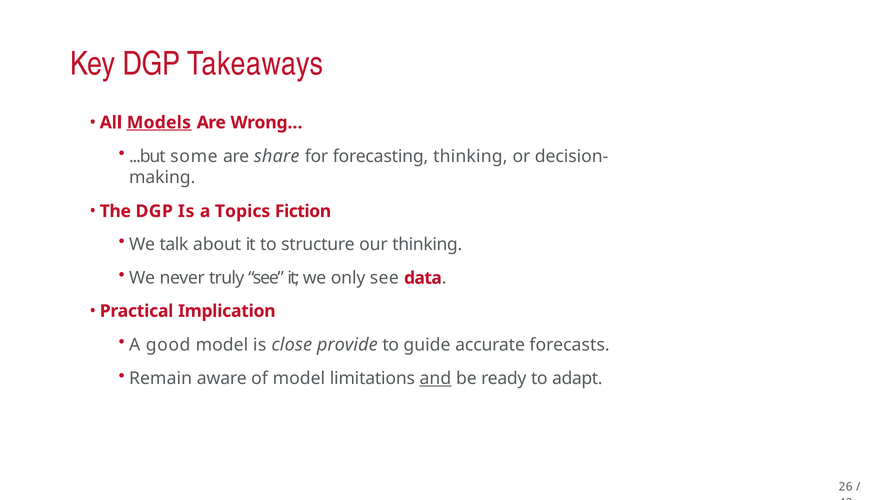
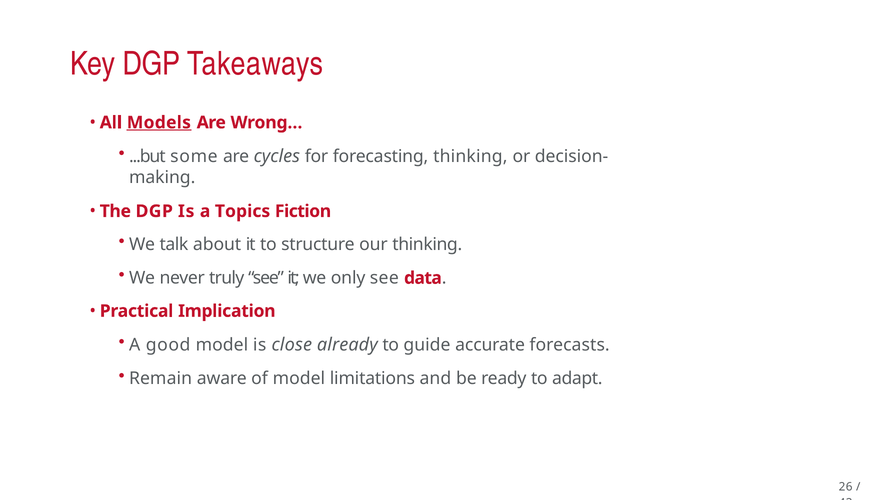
share: share -> cycles
provide: provide -> already
and underline: present -> none
